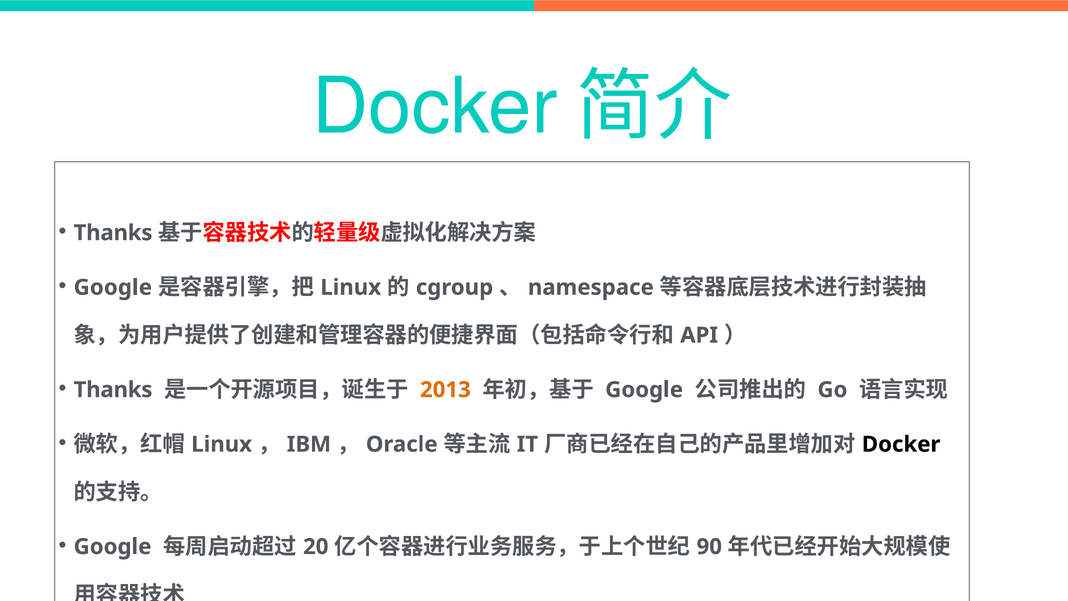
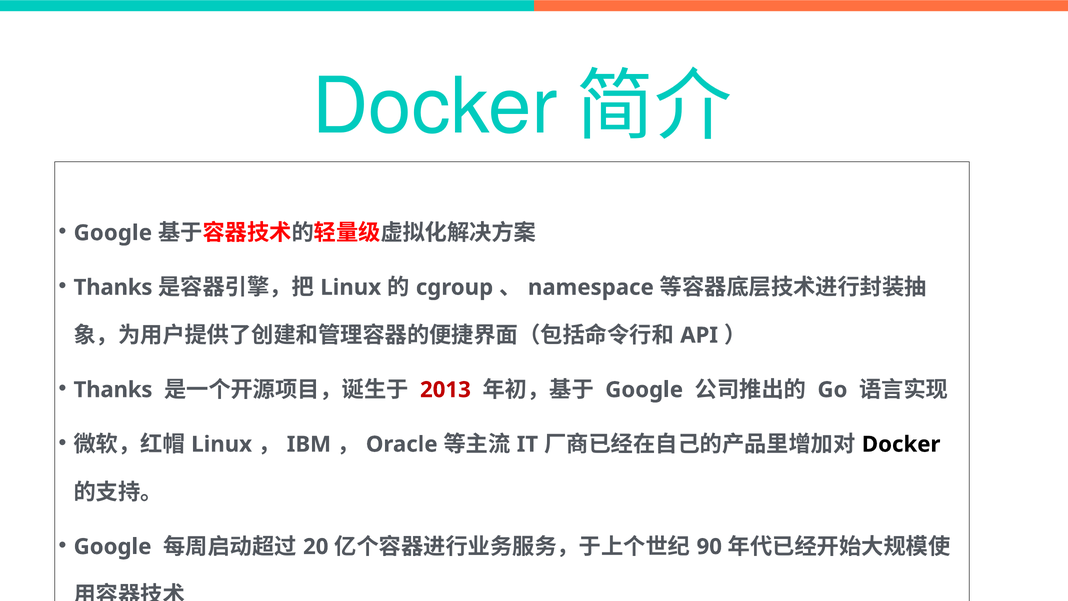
Thanks at (113, 233): Thanks -> Google
Google at (113, 287): Google -> Thanks
2013 colour: orange -> red
